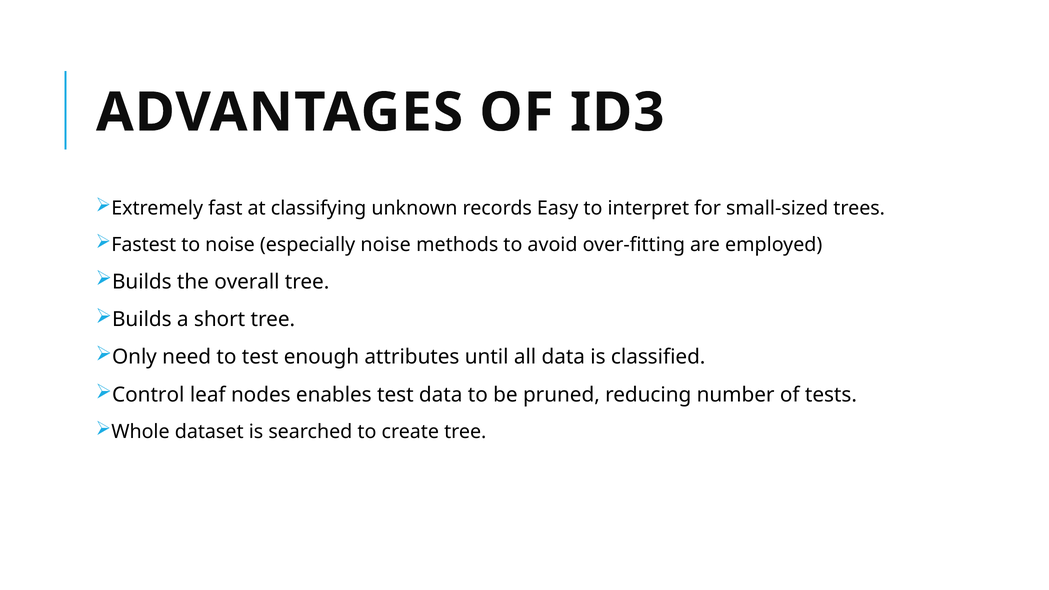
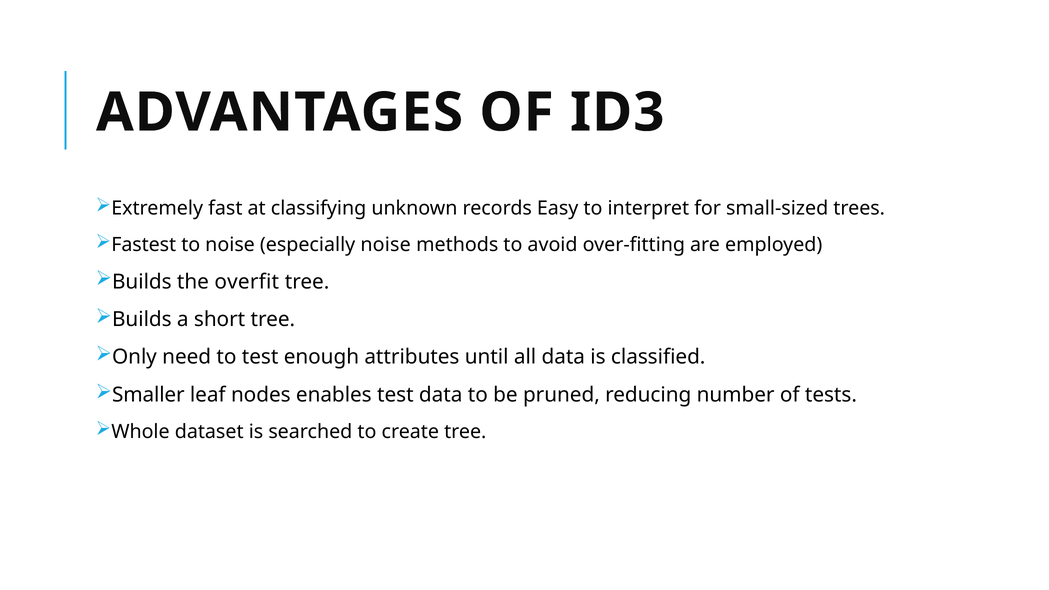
overall: overall -> overfit
Control: Control -> Smaller
